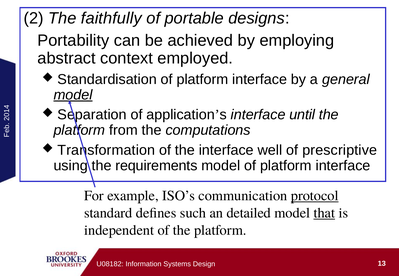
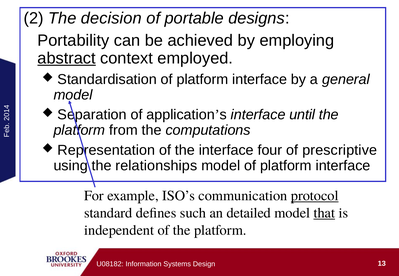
faithfully: faithfully -> decision
abstract underline: none -> present
model at (73, 95) underline: present -> none
Transformation: Transformation -> Representation
well: well -> four
requirements: requirements -> relationships
